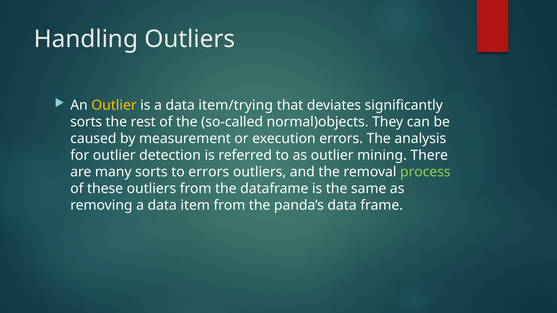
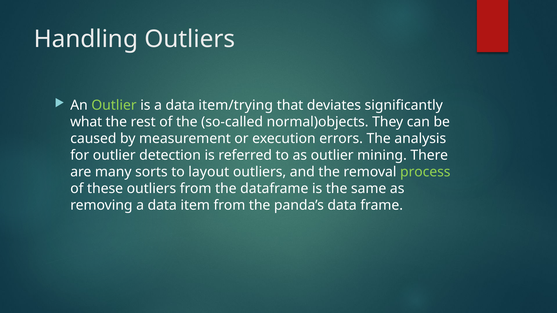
Outlier at (114, 105) colour: yellow -> light green
sorts at (86, 122): sorts -> what
to errors: errors -> layout
